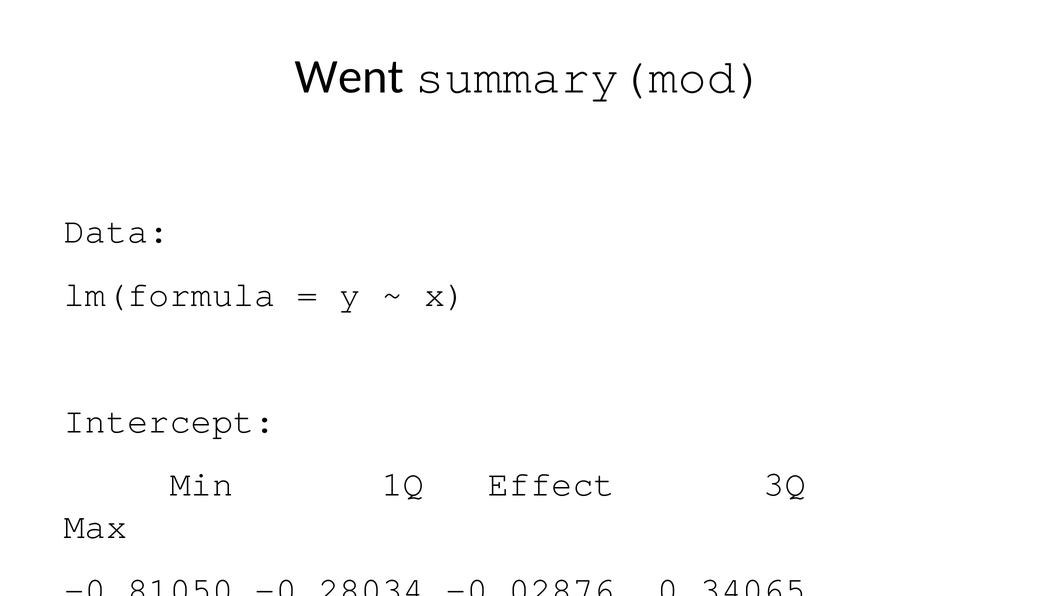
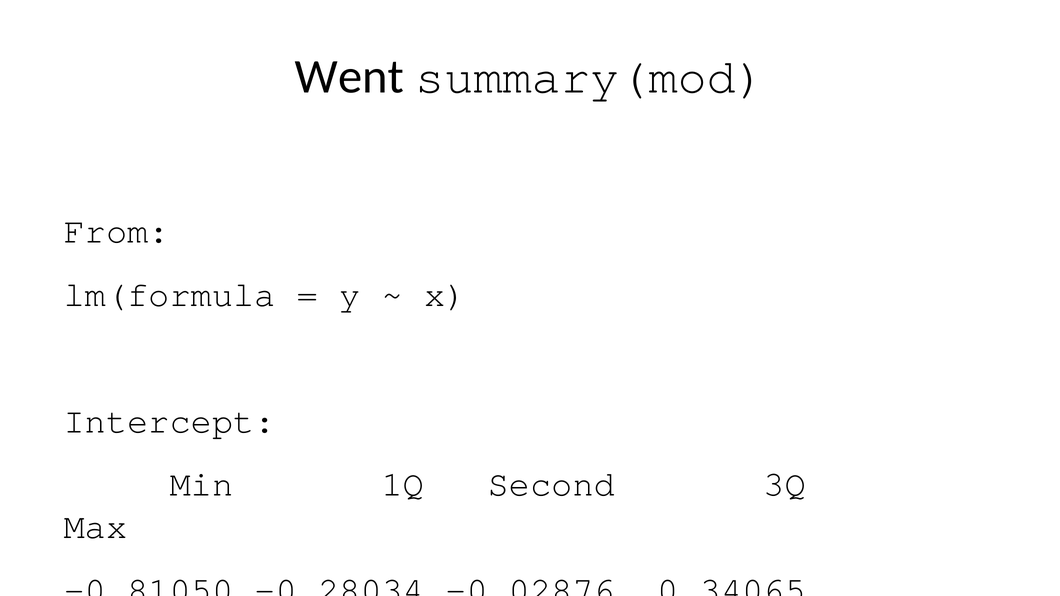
Data: Data -> From
Effect: Effect -> Second
